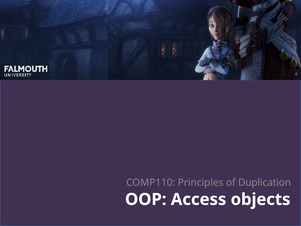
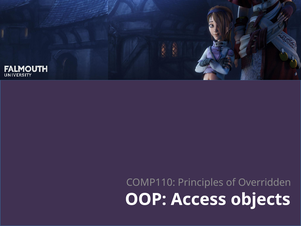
Duplication: Duplication -> Overridden
